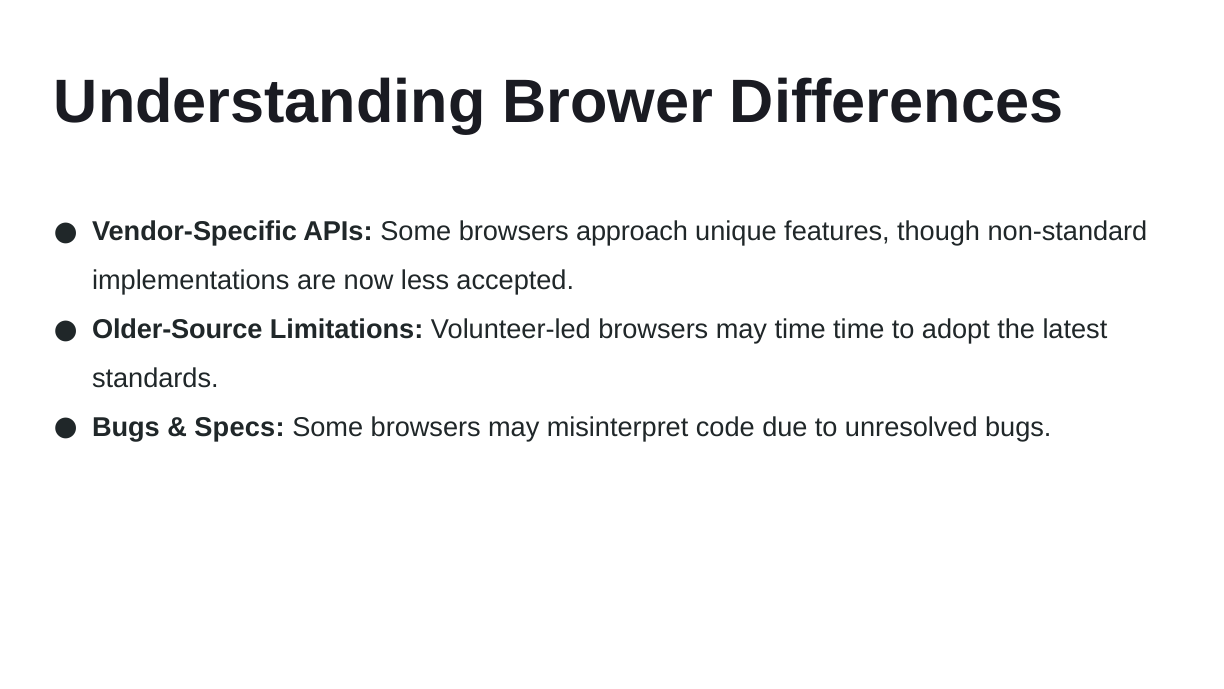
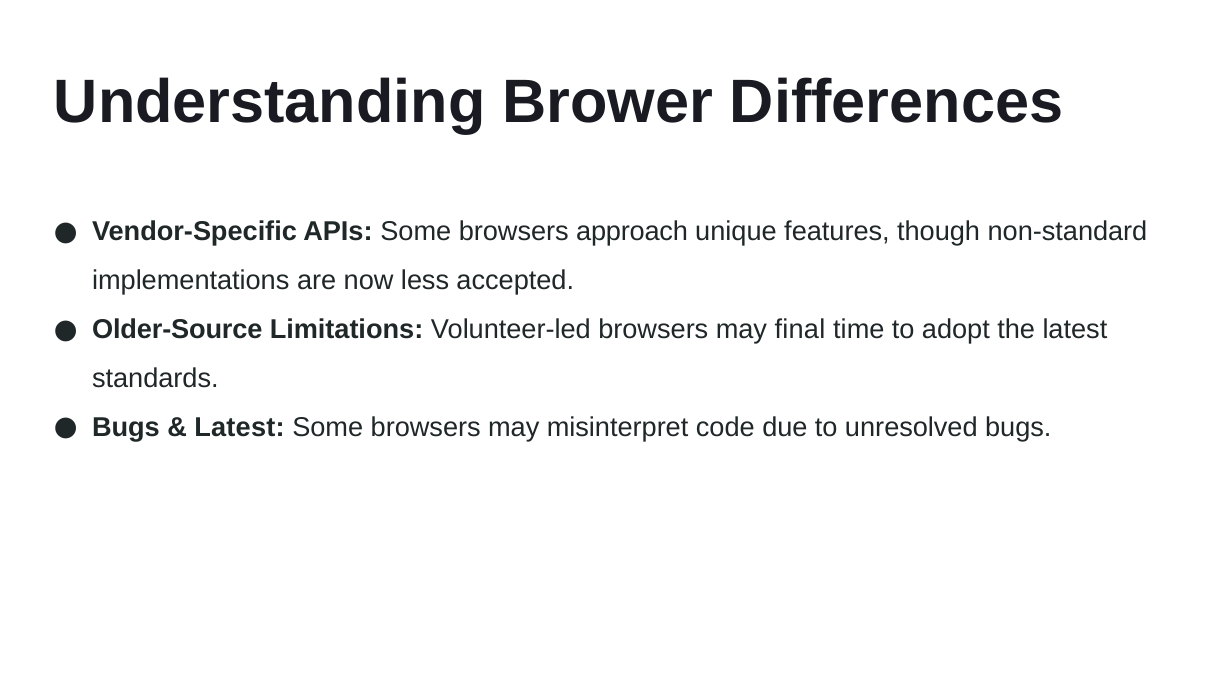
may time: time -> final
Specs at (239, 427): Specs -> Latest
